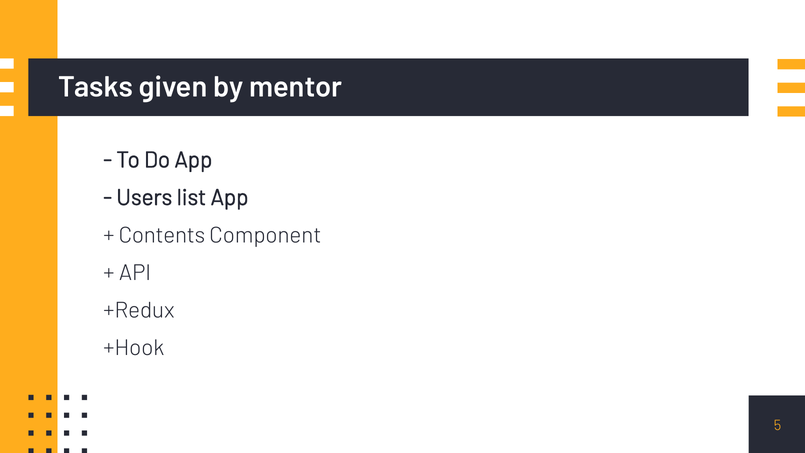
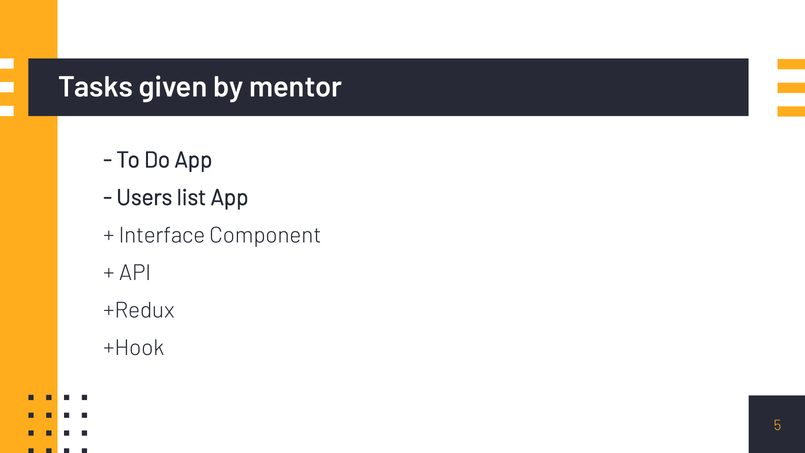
Contents: Contents -> Interface
